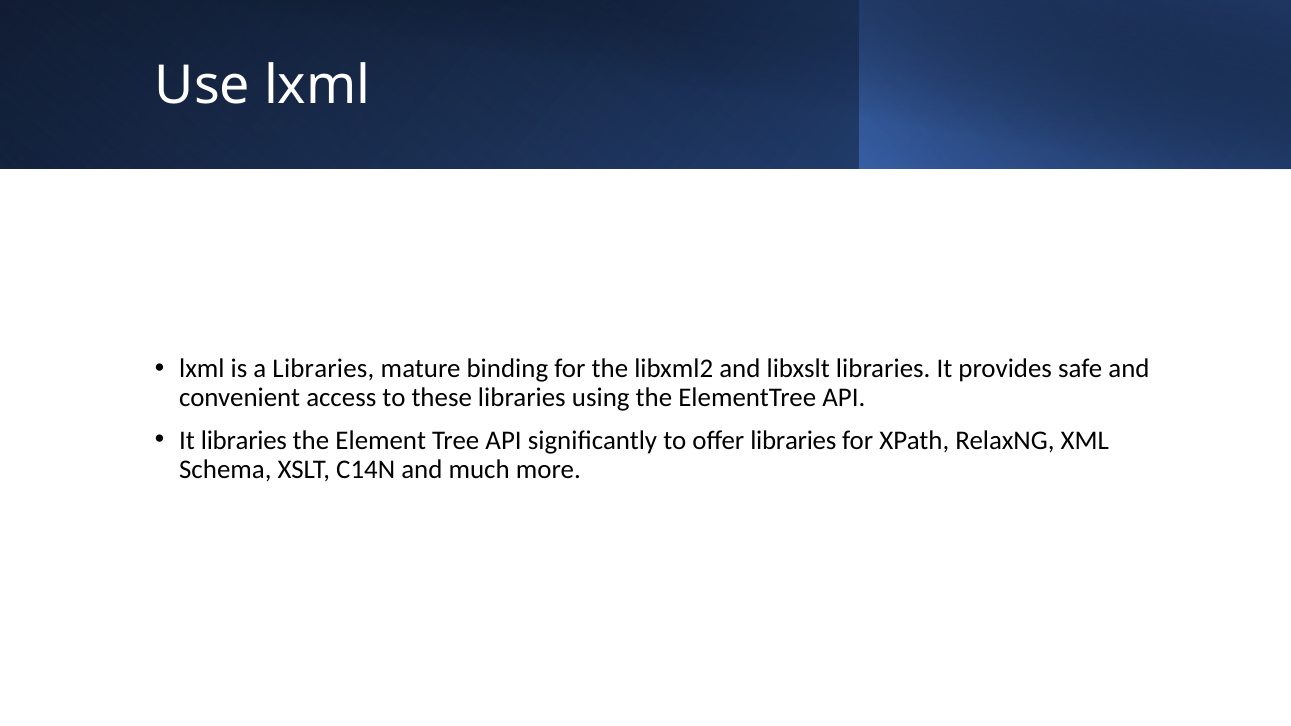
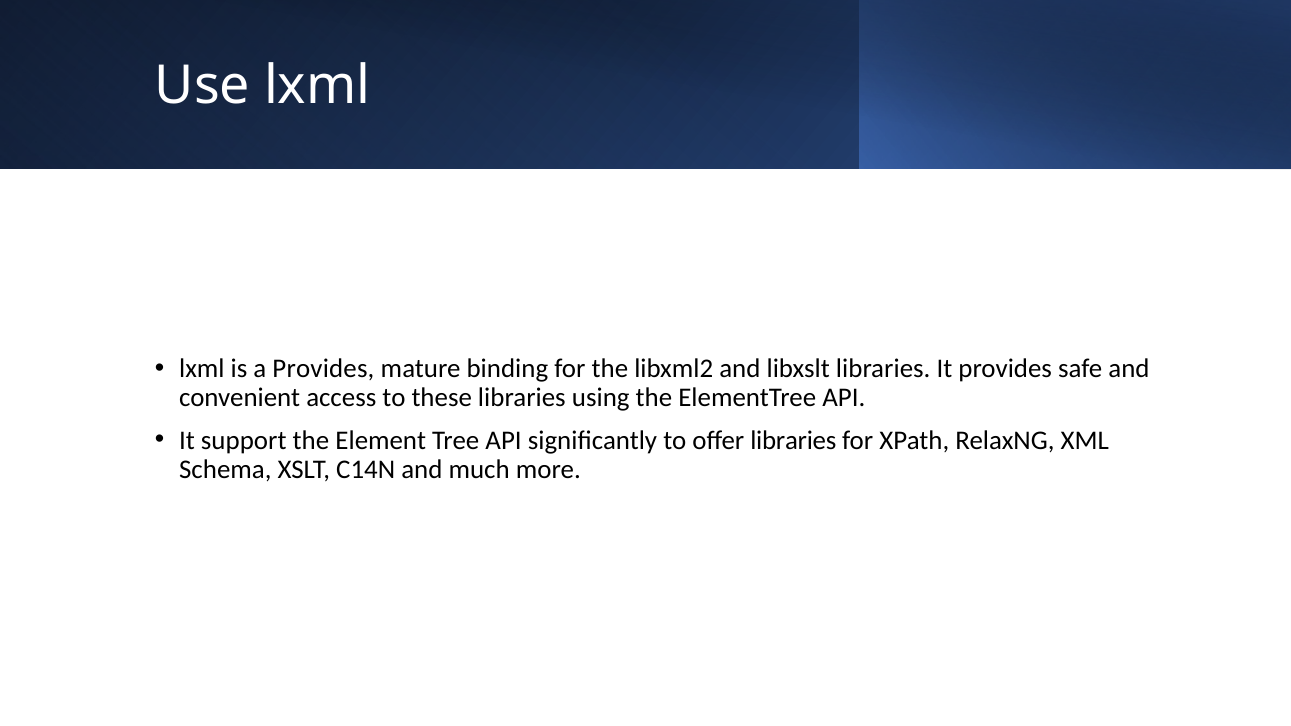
a Libraries: Libraries -> Provides
It libraries: libraries -> support
